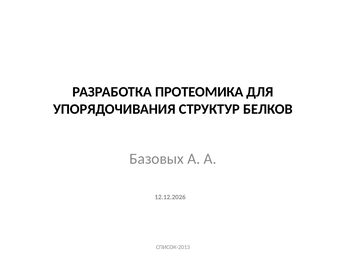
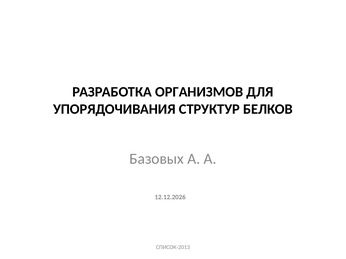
ПРОТЕОМИКА: ПРОТЕОМИКА -> ОРГАНИЗМОВ
